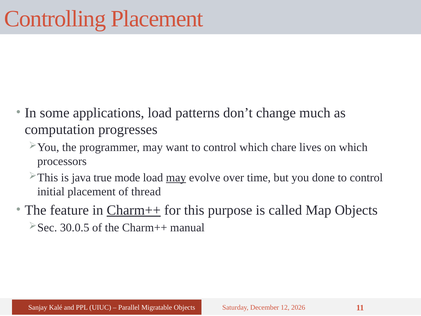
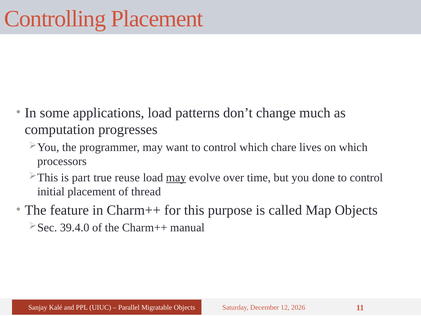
java: java -> part
mode: mode -> reuse
Charm++ at (134, 210) underline: present -> none
30.0.5: 30.0.5 -> 39.4.0
